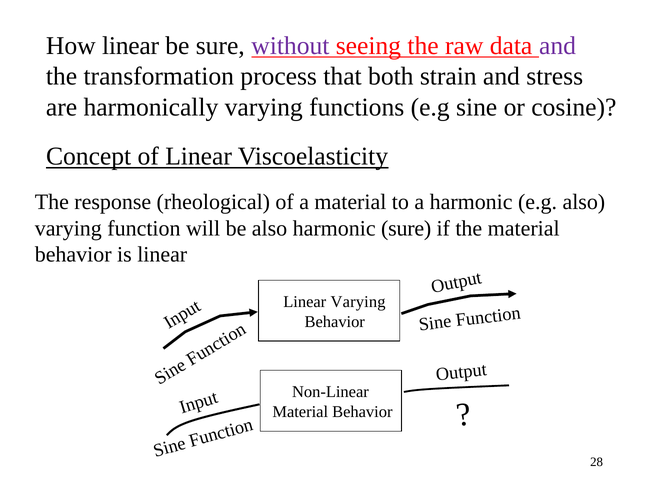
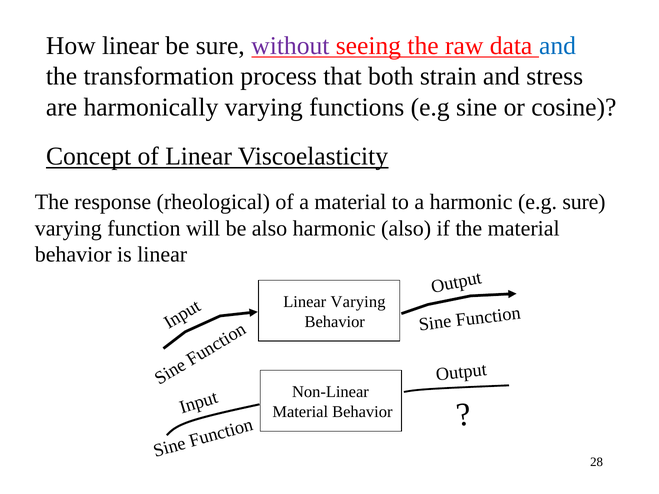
and at (558, 46) colour: purple -> blue
e.g also: also -> sure
harmonic sure: sure -> also
